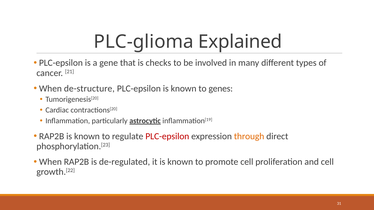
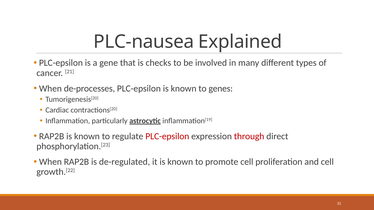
PLC-glioma: PLC-glioma -> PLC-nausea
de-structure: de-structure -> de-processes
through colour: orange -> red
